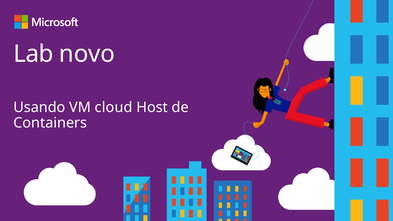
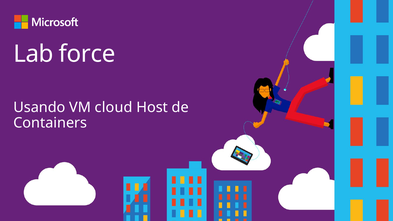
novo: novo -> force
